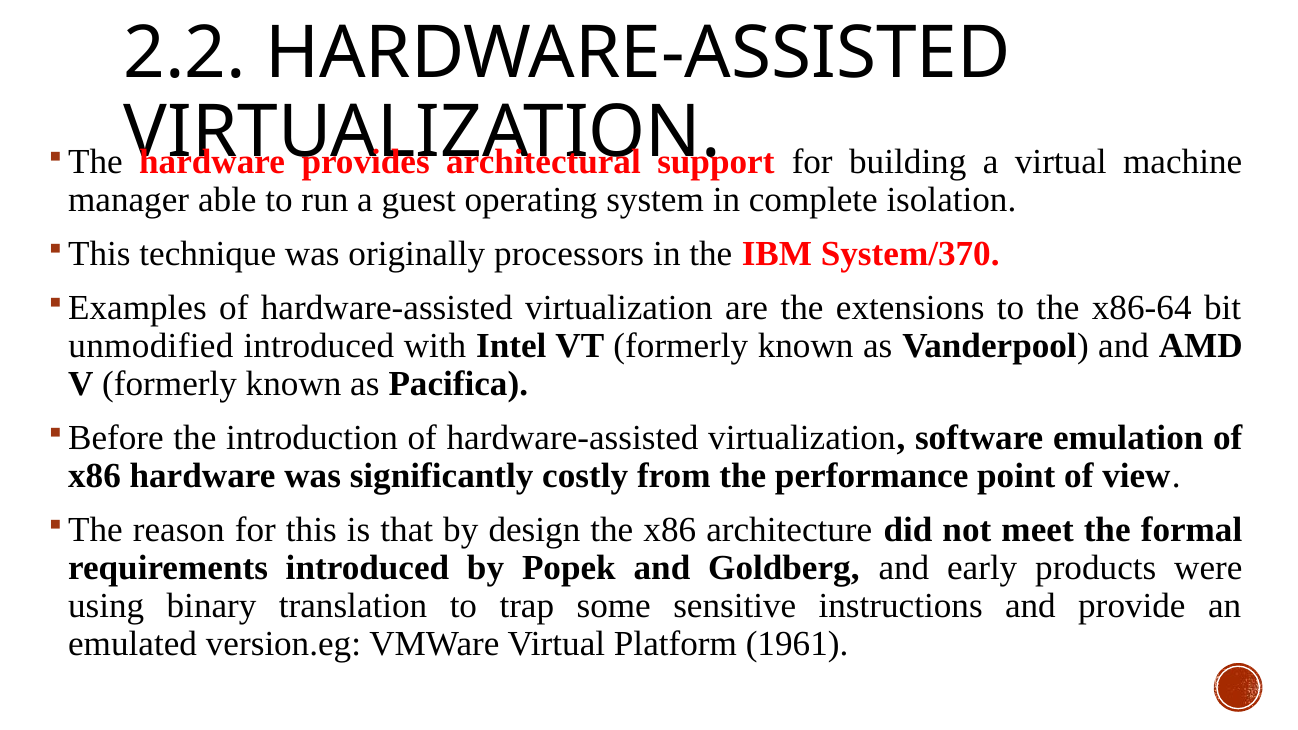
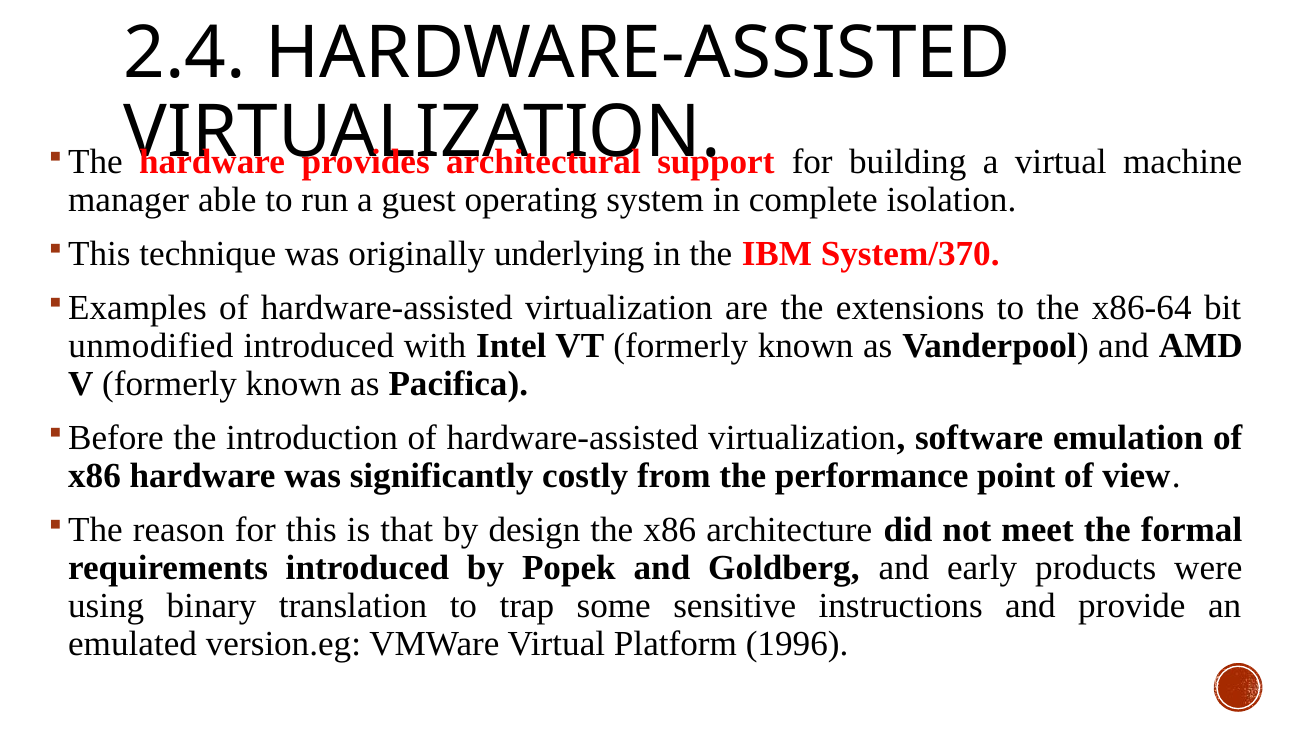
2.2: 2.2 -> 2.4
processors: processors -> underlying
1961: 1961 -> 1996
